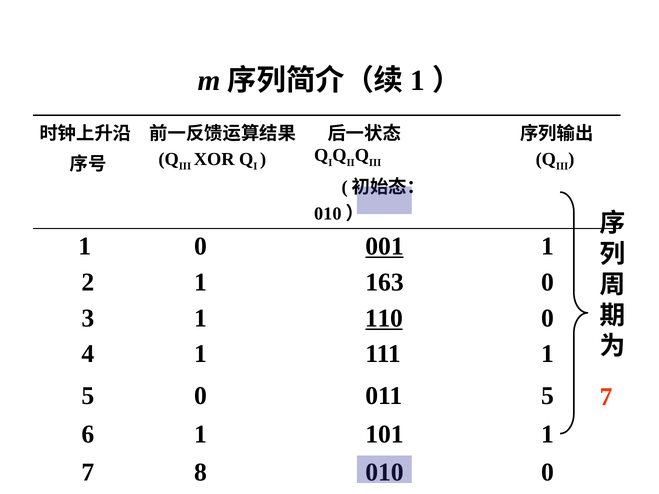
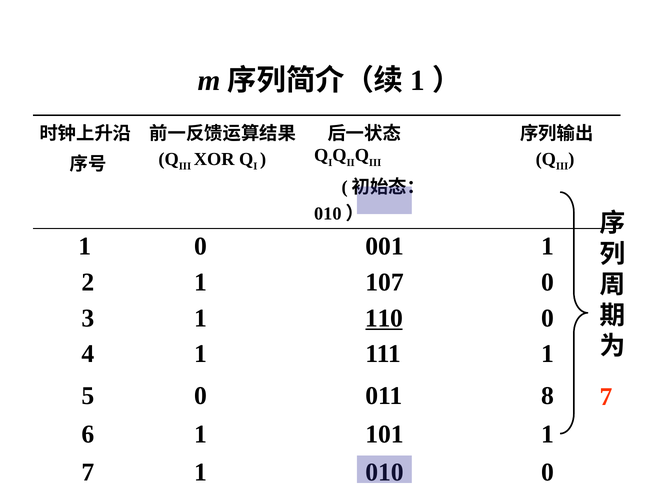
001 at (385, 246) underline: present -> none
163: 163 -> 107
011 5: 5 -> 8
7 8: 8 -> 1
